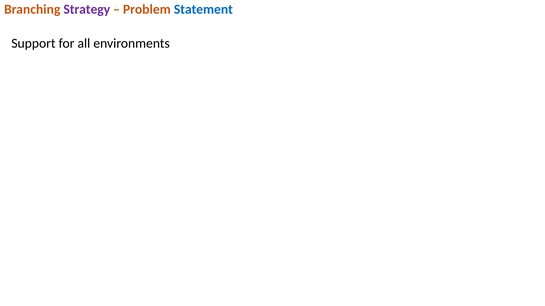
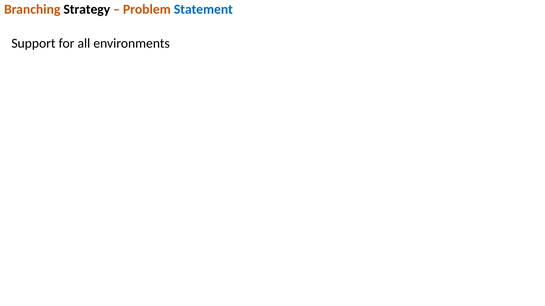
Strategy colour: purple -> black
